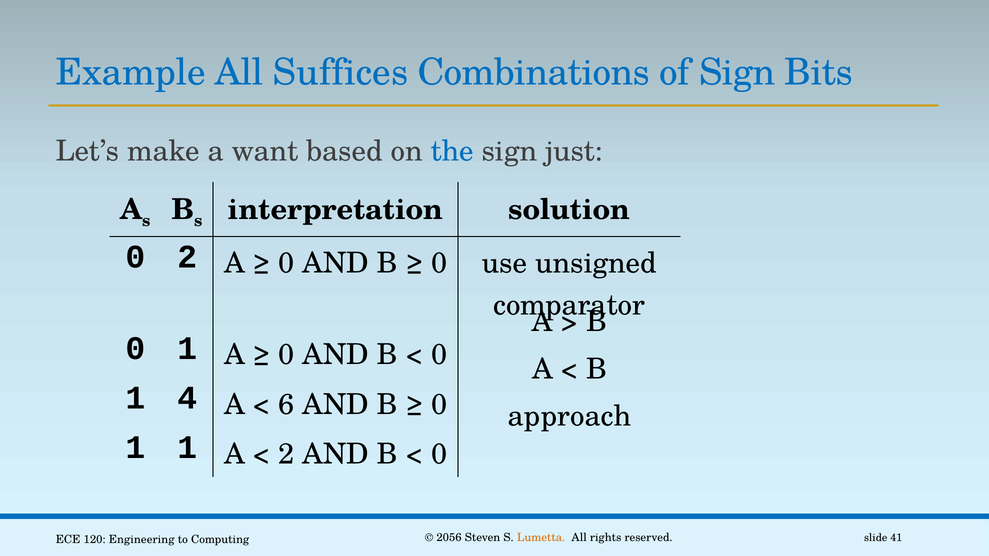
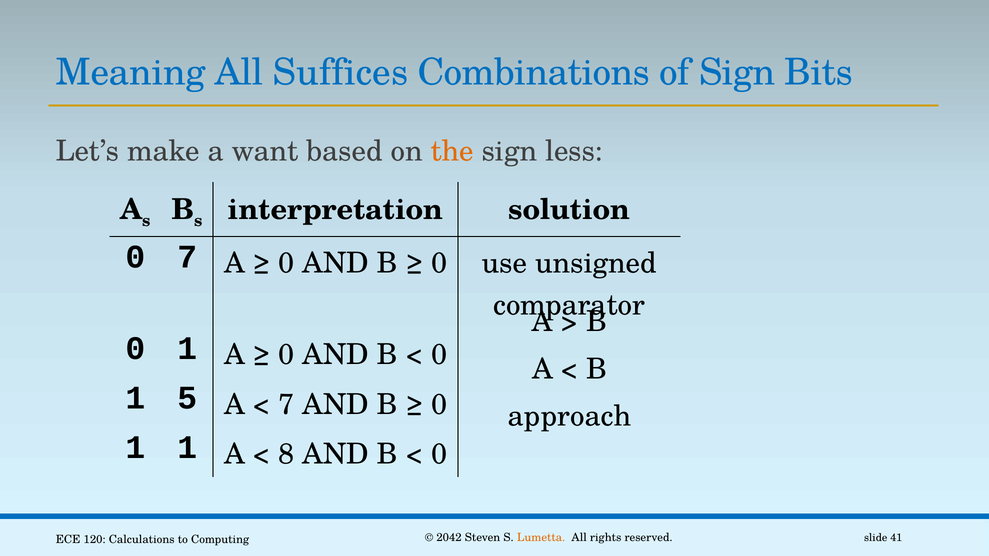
Example: Example -> Meaning
the colour: blue -> orange
just: just -> less
0 2: 2 -> 7
4: 4 -> 5
6 at (286, 405): 6 -> 7
2 at (286, 454): 2 -> 8
2056: 2056 -> 2042
Engineering: Engineering -> Calculations
